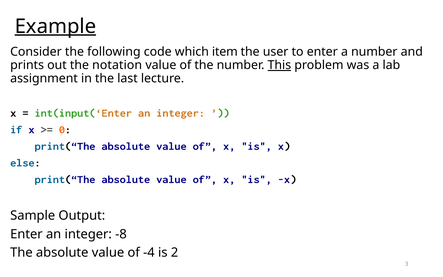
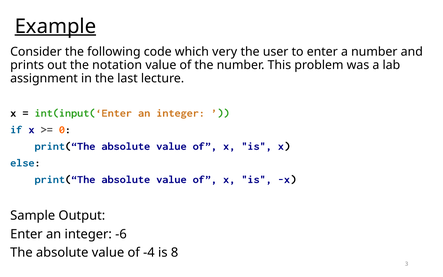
item: item -> very
This underline: present -> none
-8: -8 -> -6
2: 2 -> 8
